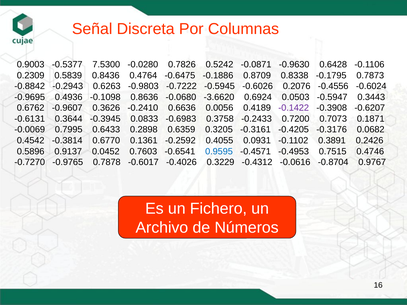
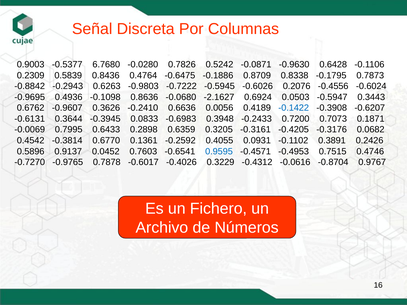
7.5300: 7.5300 -> 6.7680
-3.6620: -3.6620 -> -2.1627
-0.1422 colour: purple -> blue
0.3758: 0.3758 -> 0.3948
